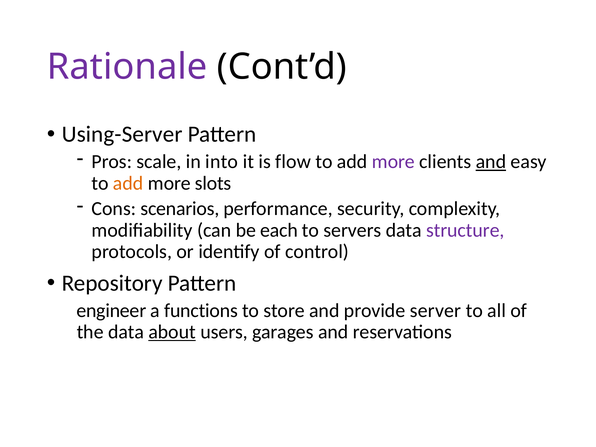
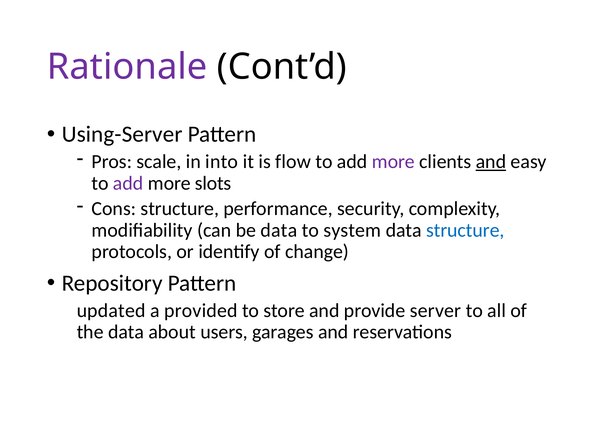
add at (128, 183) colour: orange -> purple
Cons scenarios: scenarios -> structure
be each: each -> data
servers: servers -> system
structure at (465, 230) colour: purple -> blue
control: control -> change
engineer: engineer -> updated
functions: functions -> provided
about underline: present -> none
